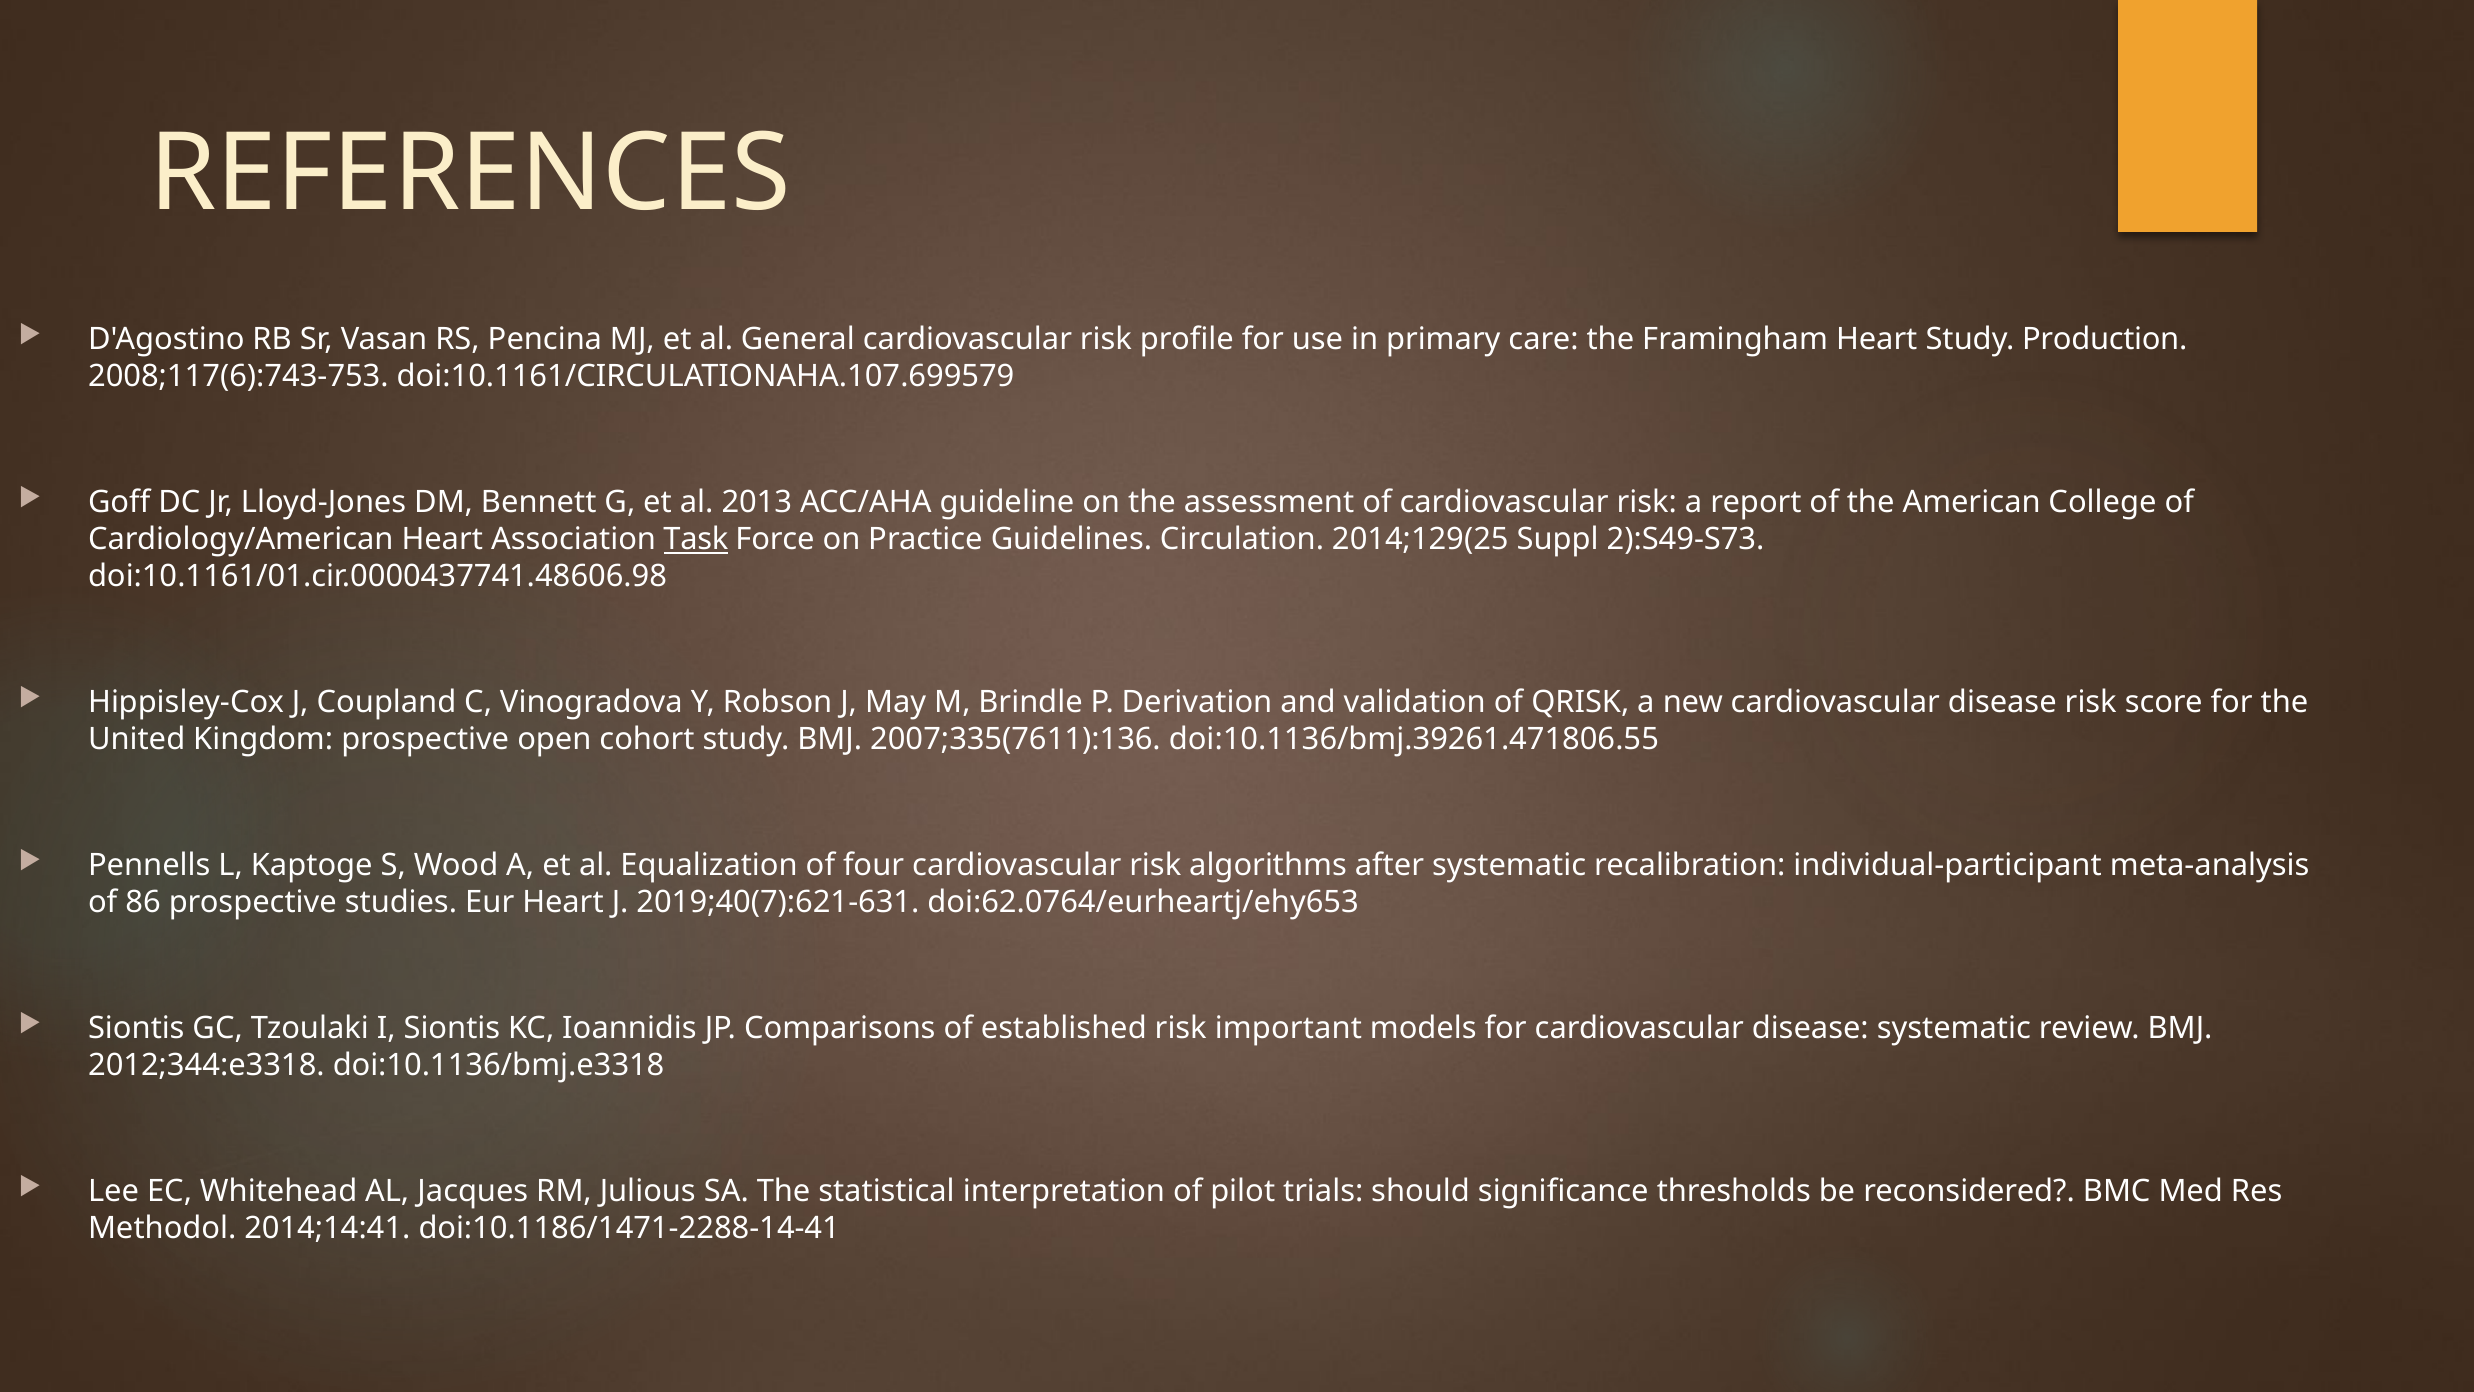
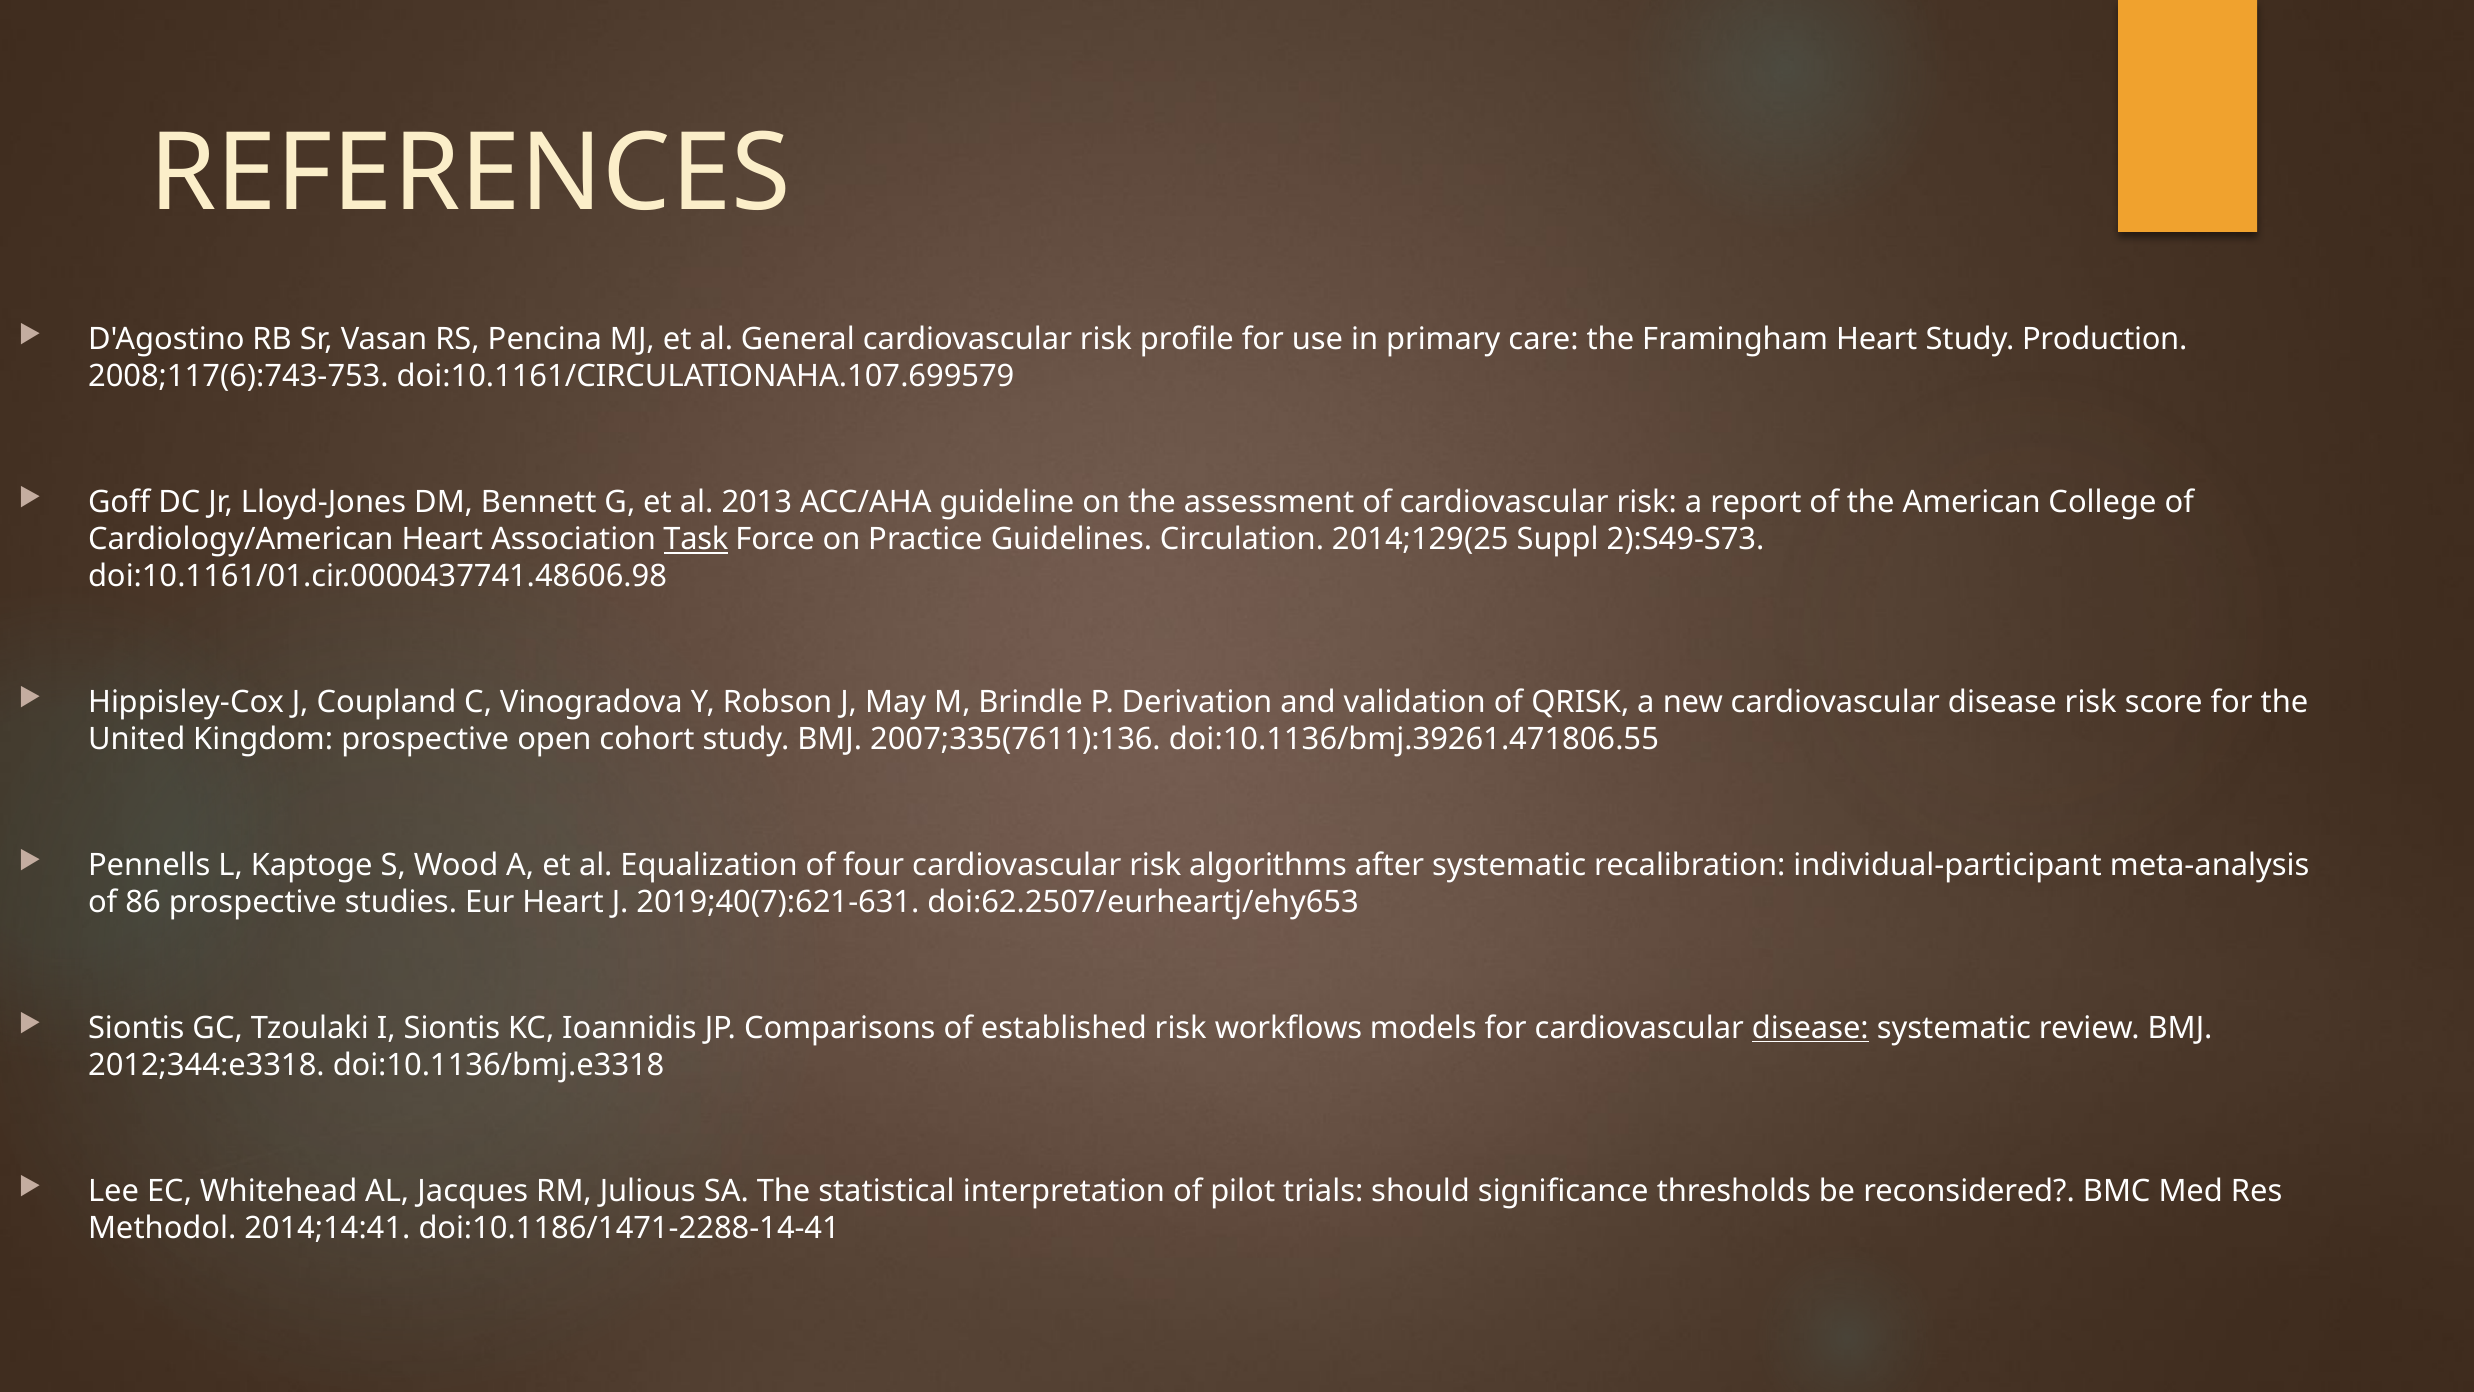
doi:62.0764/eurheartj/ehy653: doi:62.0764/eurheartj/ehy653 -> doi:62.2507/eurheartj/ehy653
important: important -> workflows
disease at (1810, 1028) underline: none -> present
